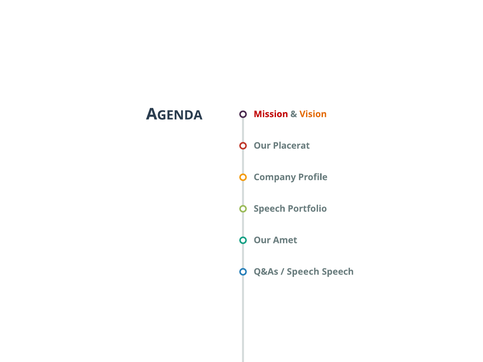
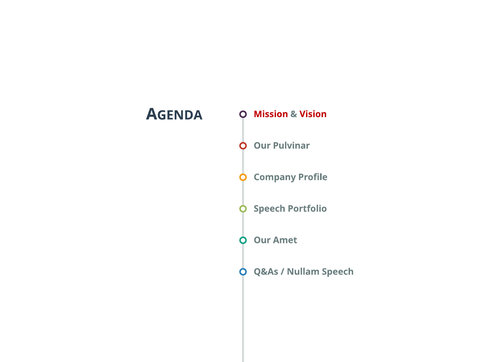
Vision colour: orange -> red
Placerat: Placerat -> Pulvinar
Speech at (303, 272): Speech -> Nullam
